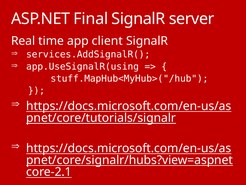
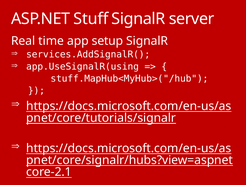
Final: Final -> Stuff
client: client -> setup
